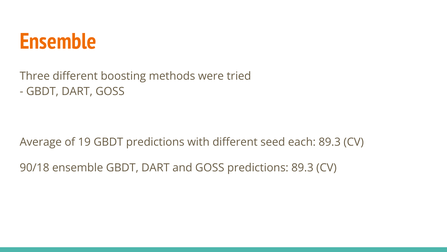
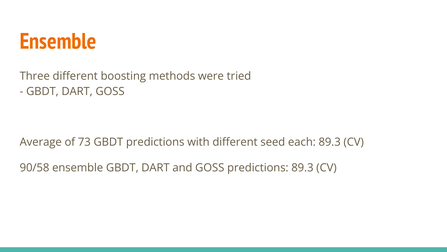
19: 19 -> 73
90/18: 90/18 -> 90/58
